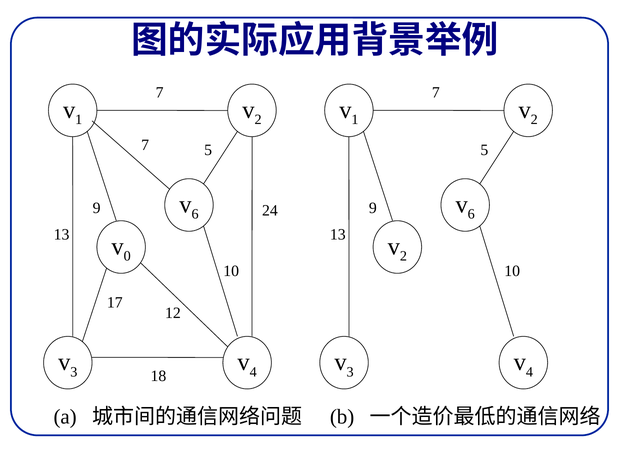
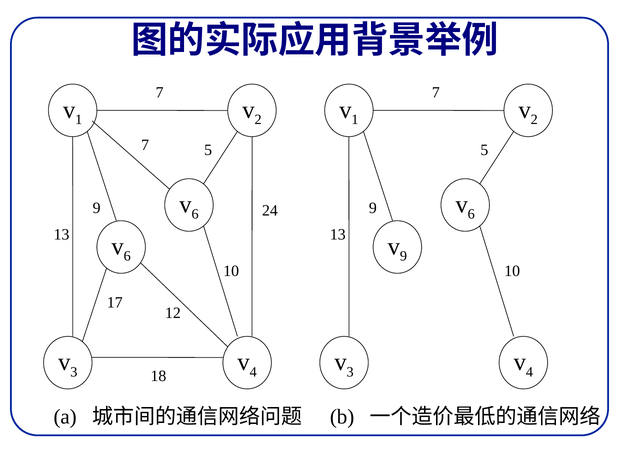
0 at (127, 256): 0 -> 6
2 at (403, 256): 2 -> 9
